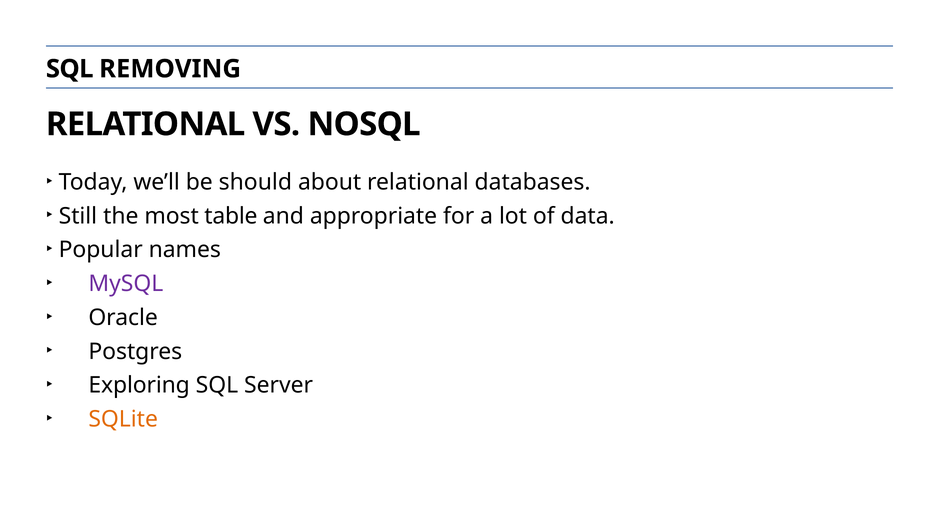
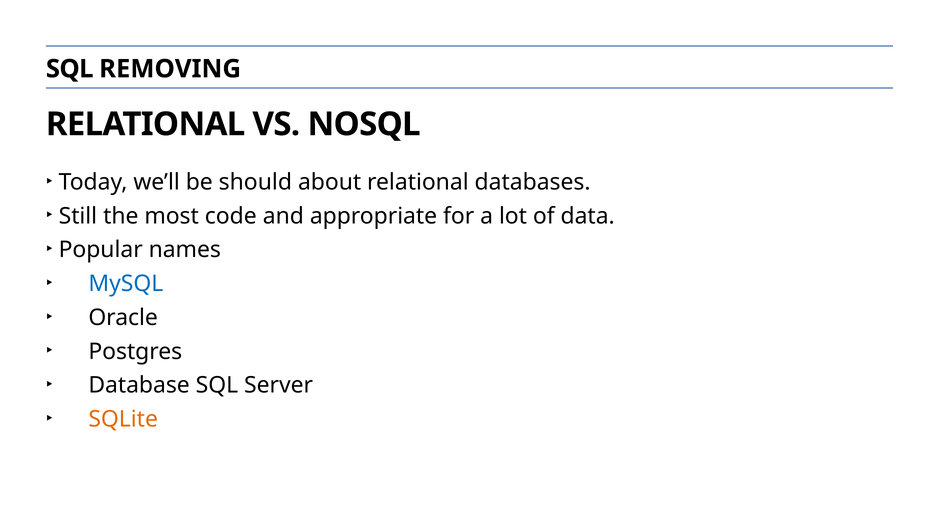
table: table -> code
MySQL colour: purple -> blue
Exploring: Exploring -> Database
